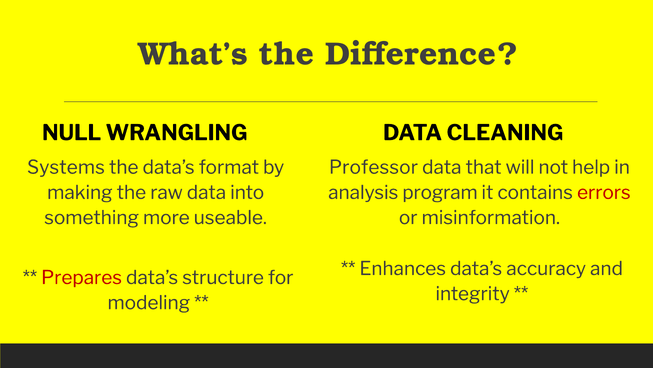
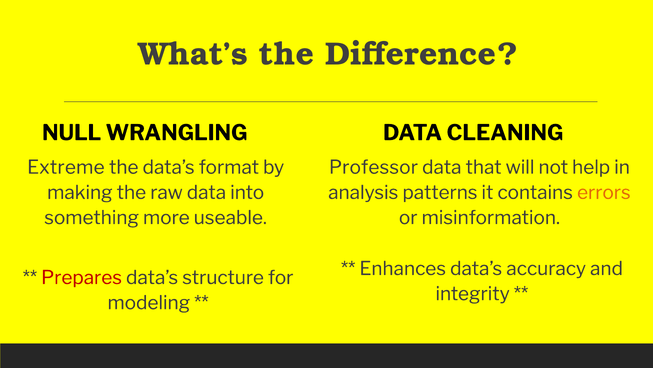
Systems: Systems -> Extreme
program: program -> patterns
errors colour: red -> orange
